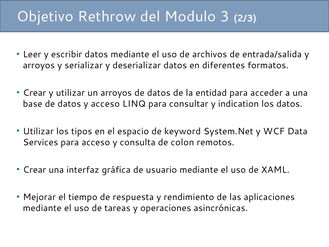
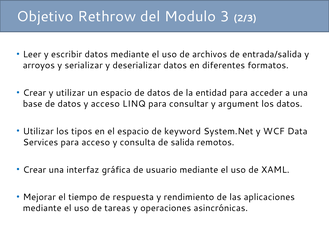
un arroyos: arroyos -> espacio
indication: indication -> argument
colon: colon -> salida
